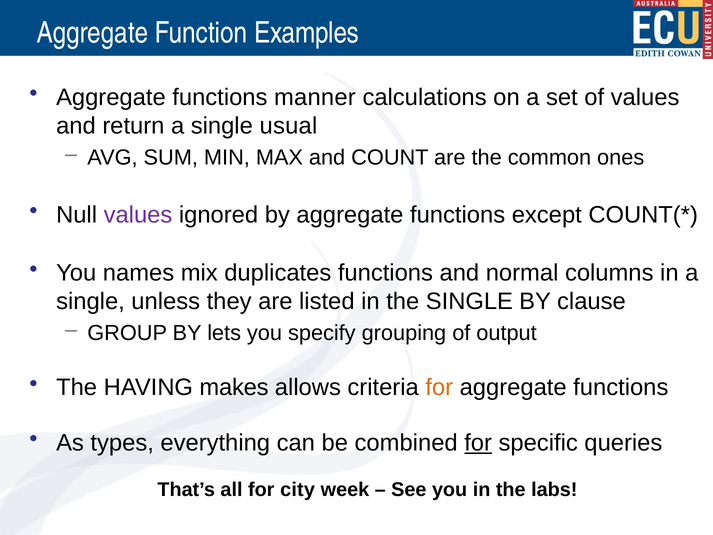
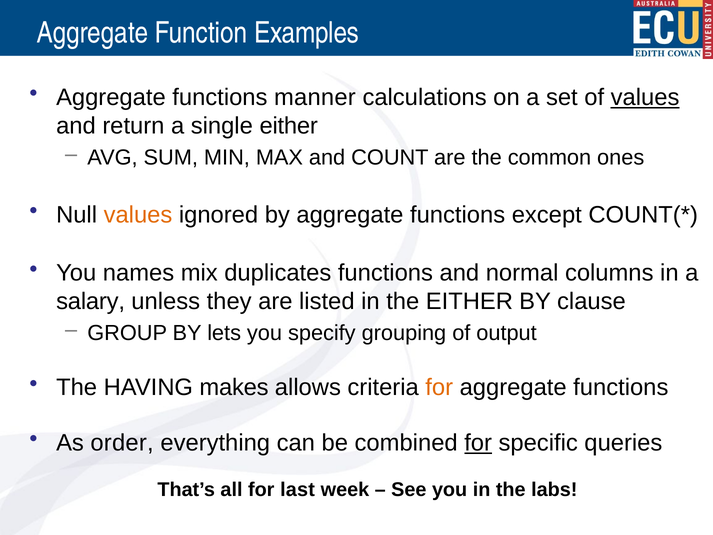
values at (645, 97) underline: none -> present
single usual: usual -> either
values at (138, 215) colour: purple -> orange
single at (90, 301): single -> salary
the SINGLE: SINGLE -> EITHER
types: types -> order
city: city -> last
